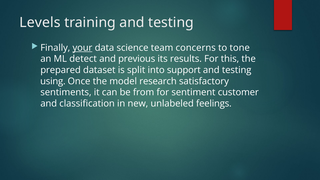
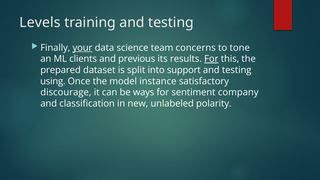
detect: detect -> clients
For at (211, 59) underline: none -> present
research: research -> instance
sentiments: sentiments -> discourage
from: from -> ways
customer: customer -> company
feelings: feelings -> polarity
